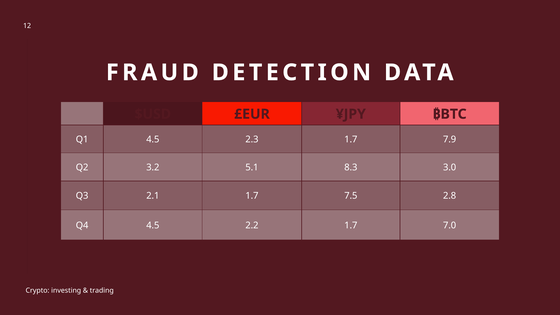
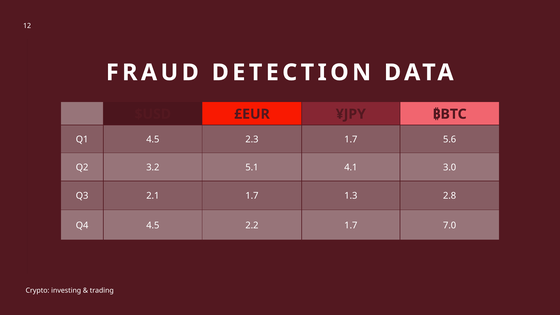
7.9: 7.9 -> 5.6
8.3: 8.3 -> 4.1
7.5: 7.5 -> 1.3
